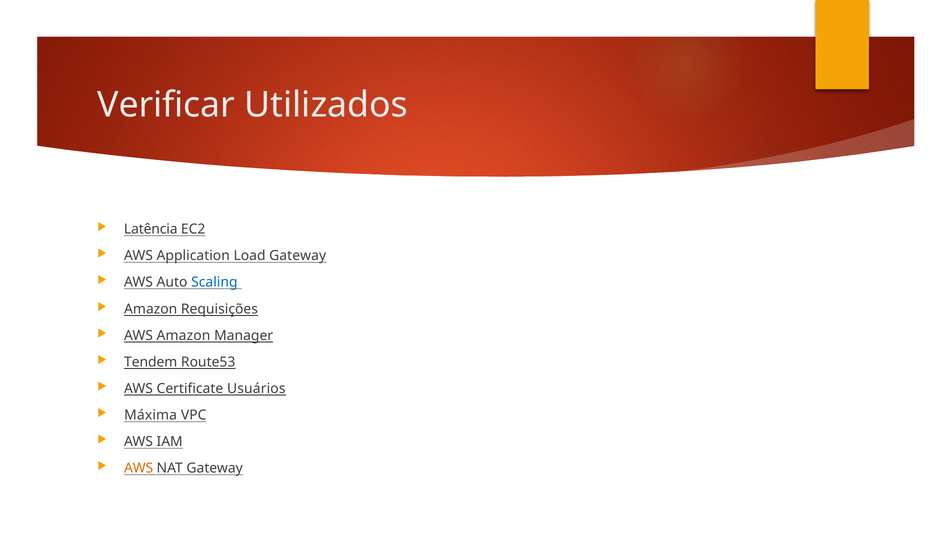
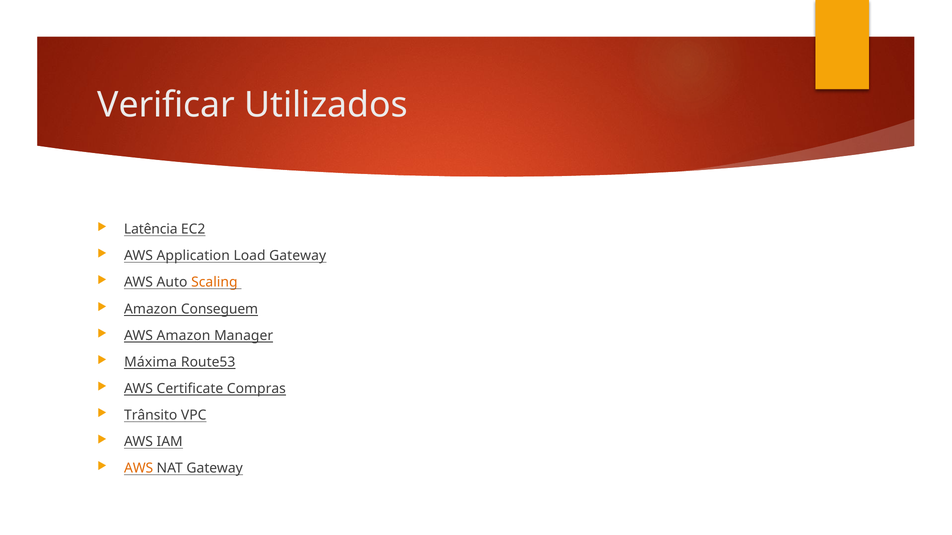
Scaling colour: blue -> orange
Requisições: Requisições -> Conseguem
Tendem: Tendem -> Máxima
Usuários: Usuários -> Compras
Máxima: Máxima -> Trânsito
